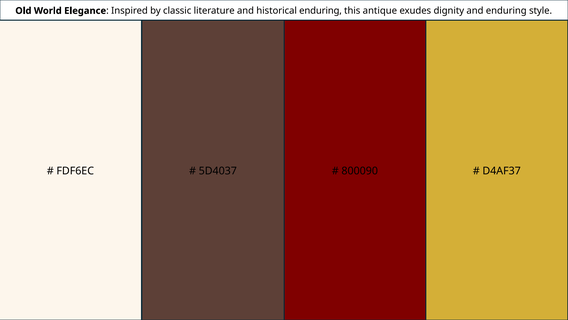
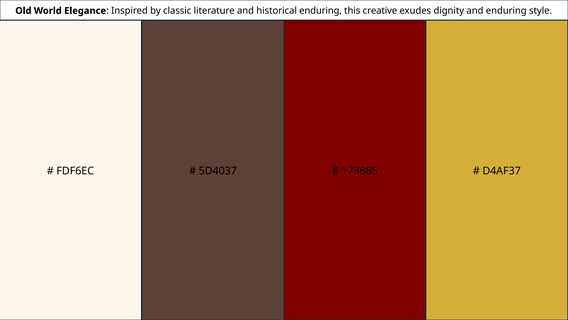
antique: antique -> creative
800090: 800090 -> 173685
